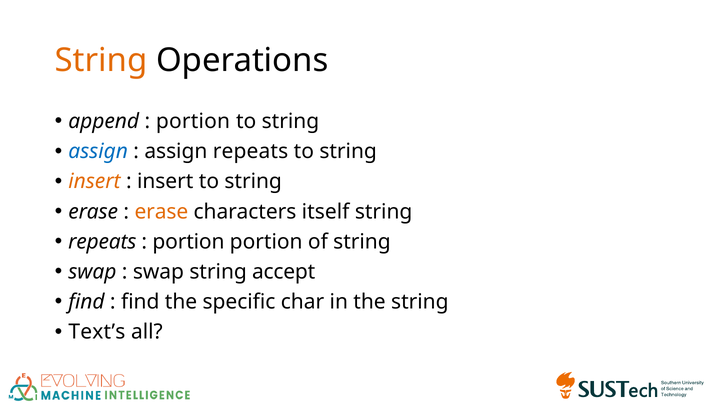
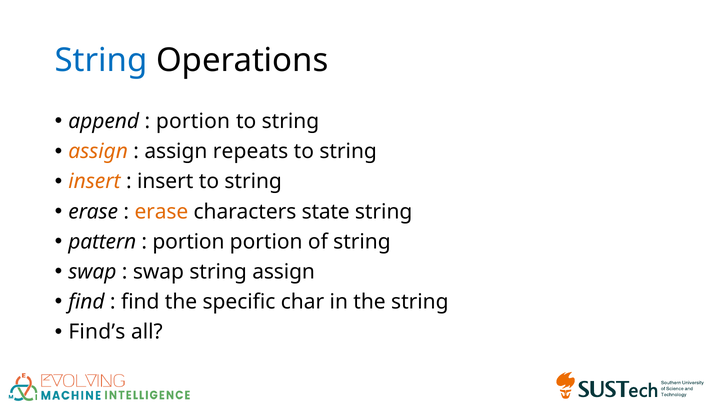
String at (101, 60) colour: orange -> blue
assign at (98, 152) colour: blue -> orange
itself: itself -> state
repeats at (102, 242): repeats -> pattern
string accept: accept -> assign
Text’s: Text’s -> Find’s
